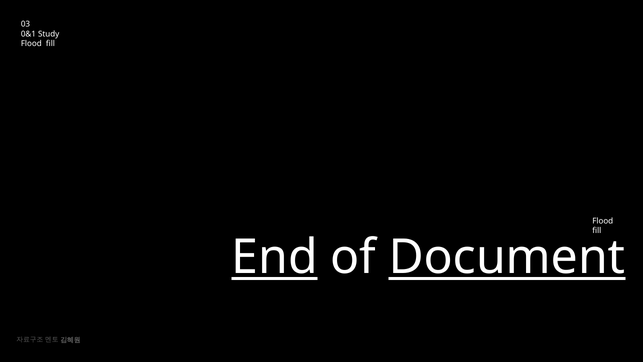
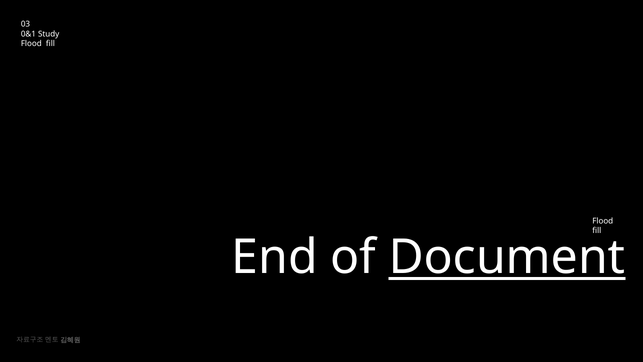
End underline: present -> none
